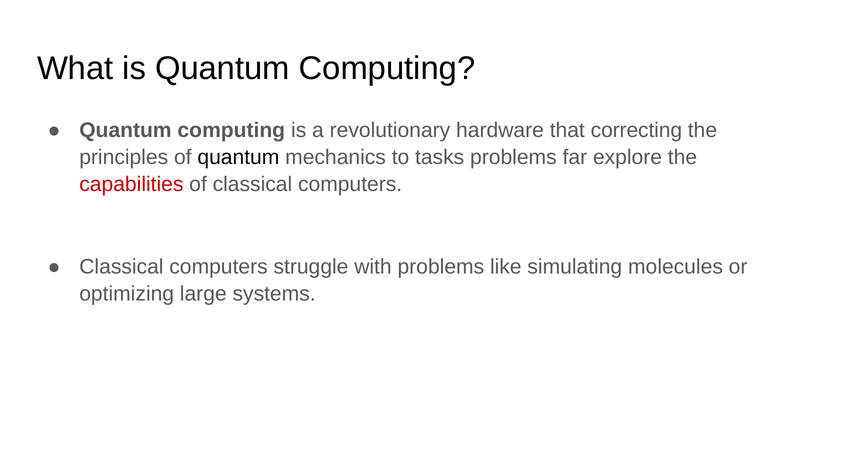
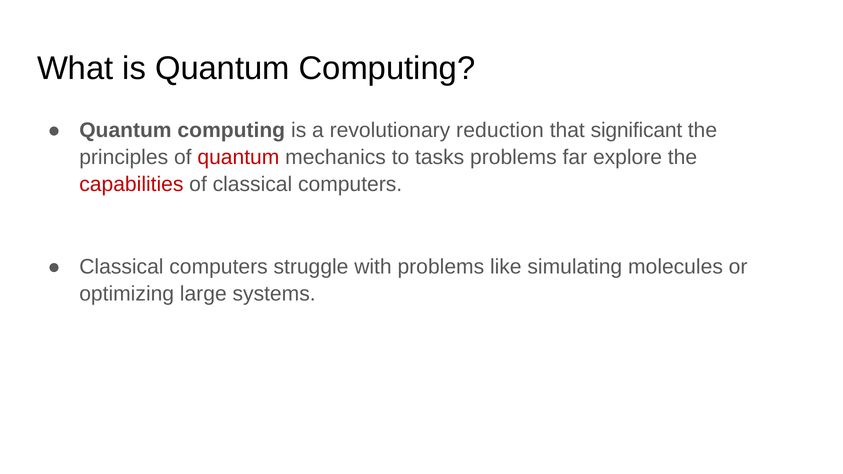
hardware: hardware -> reduction
correcting: correcting -> significant
quantum at (238, 157) colour: black -> red
